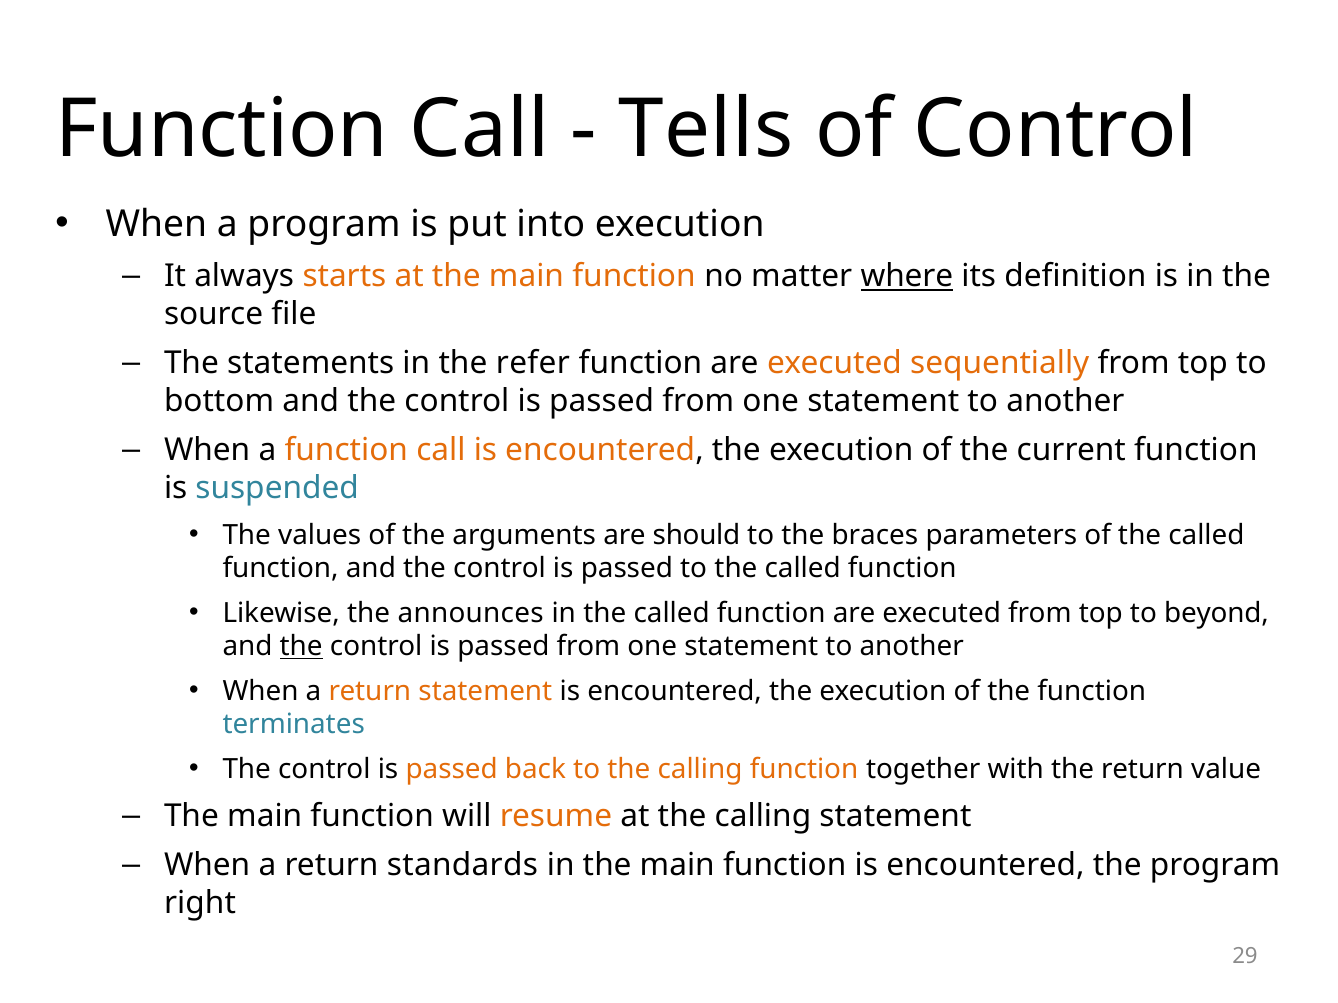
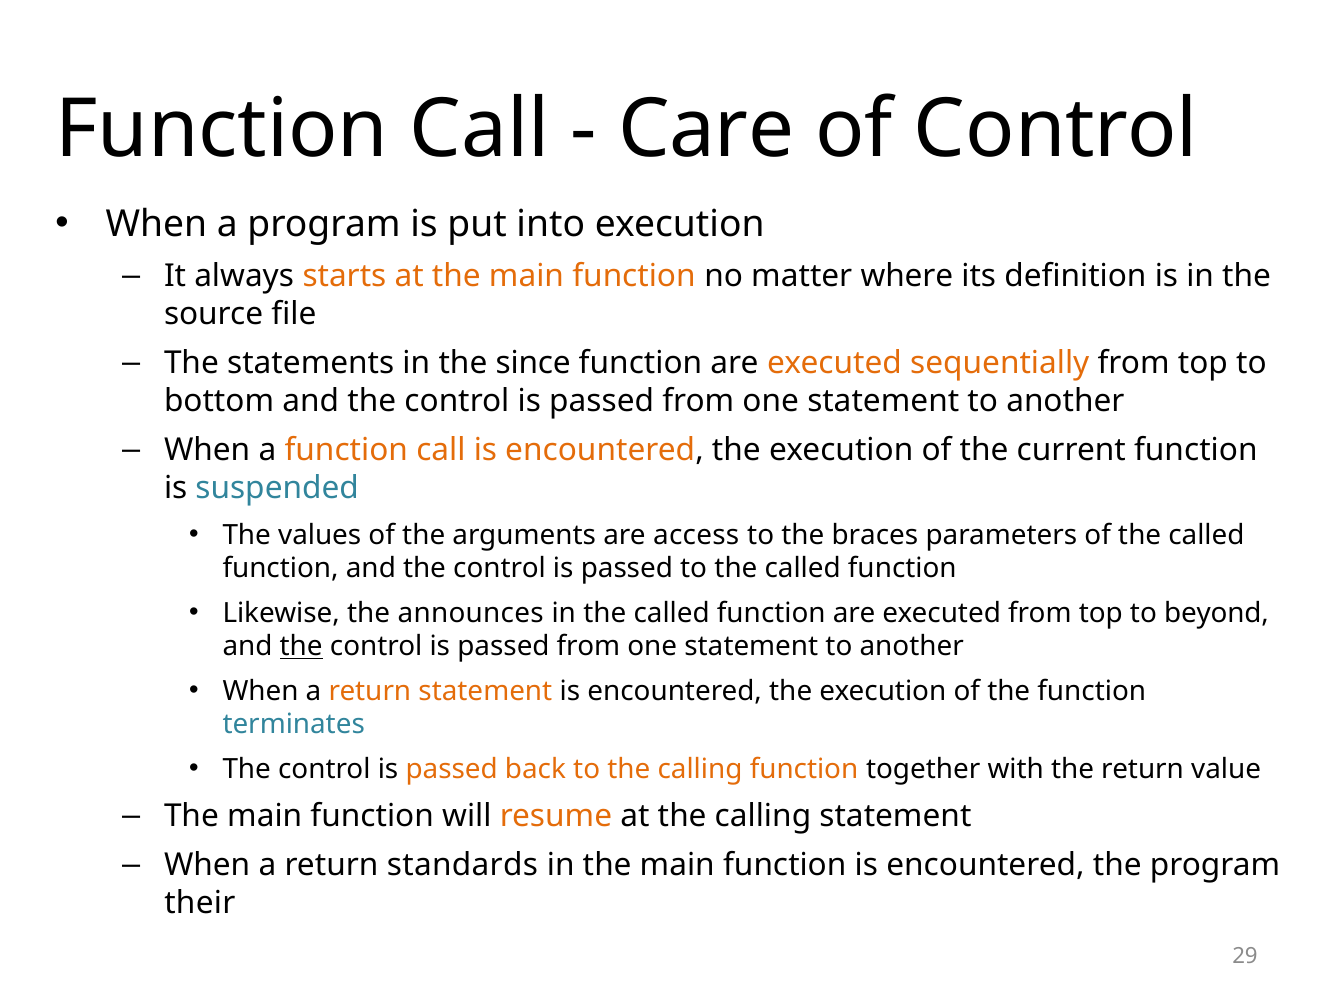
Tells: Tells -> Care
where underline: present -> none
refer: refer -> since
should: should -> access
right: right -> their
